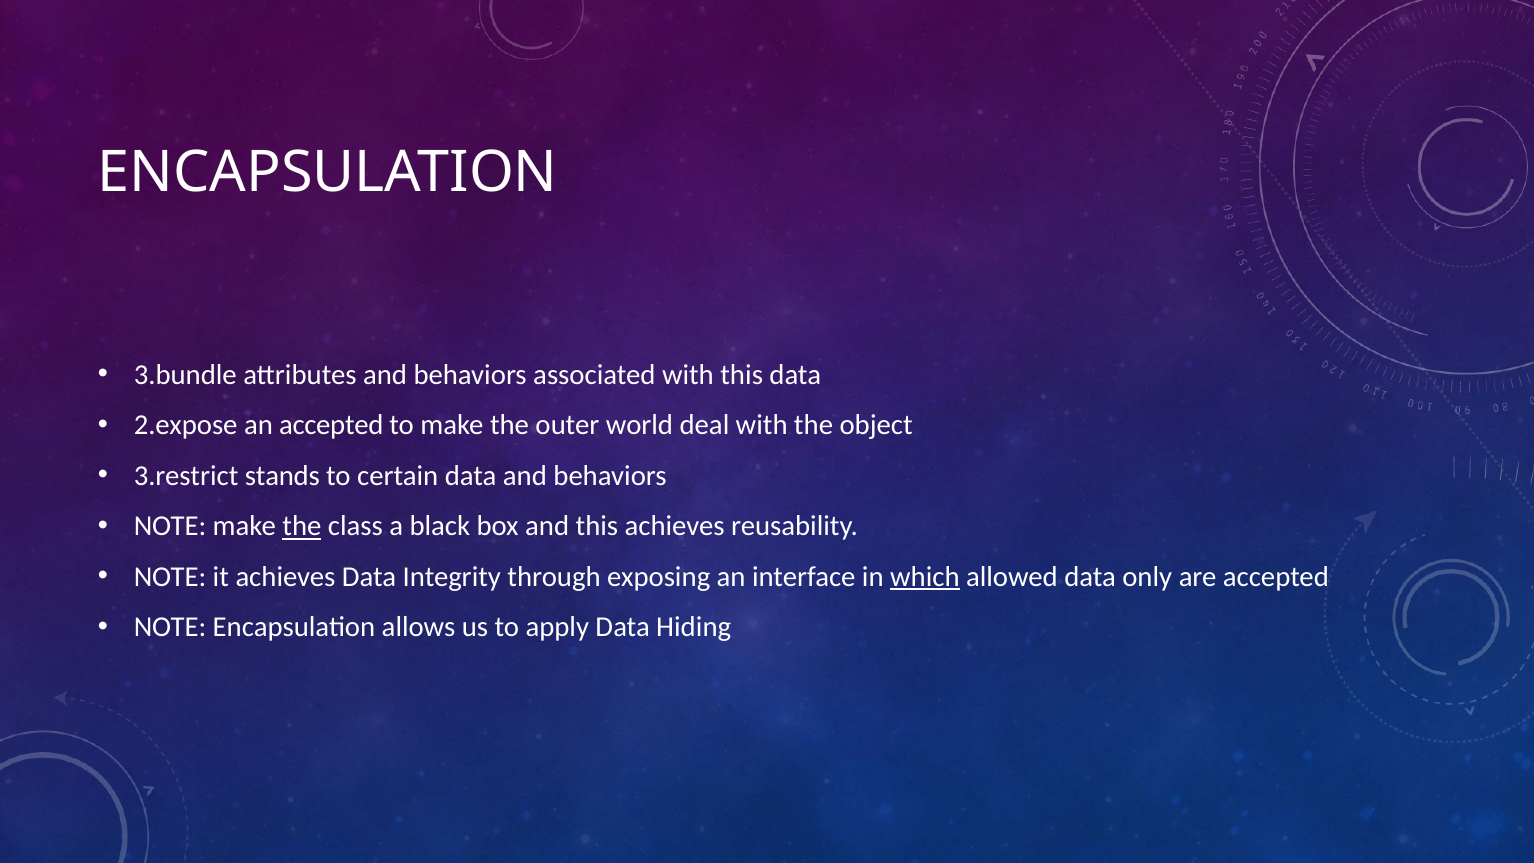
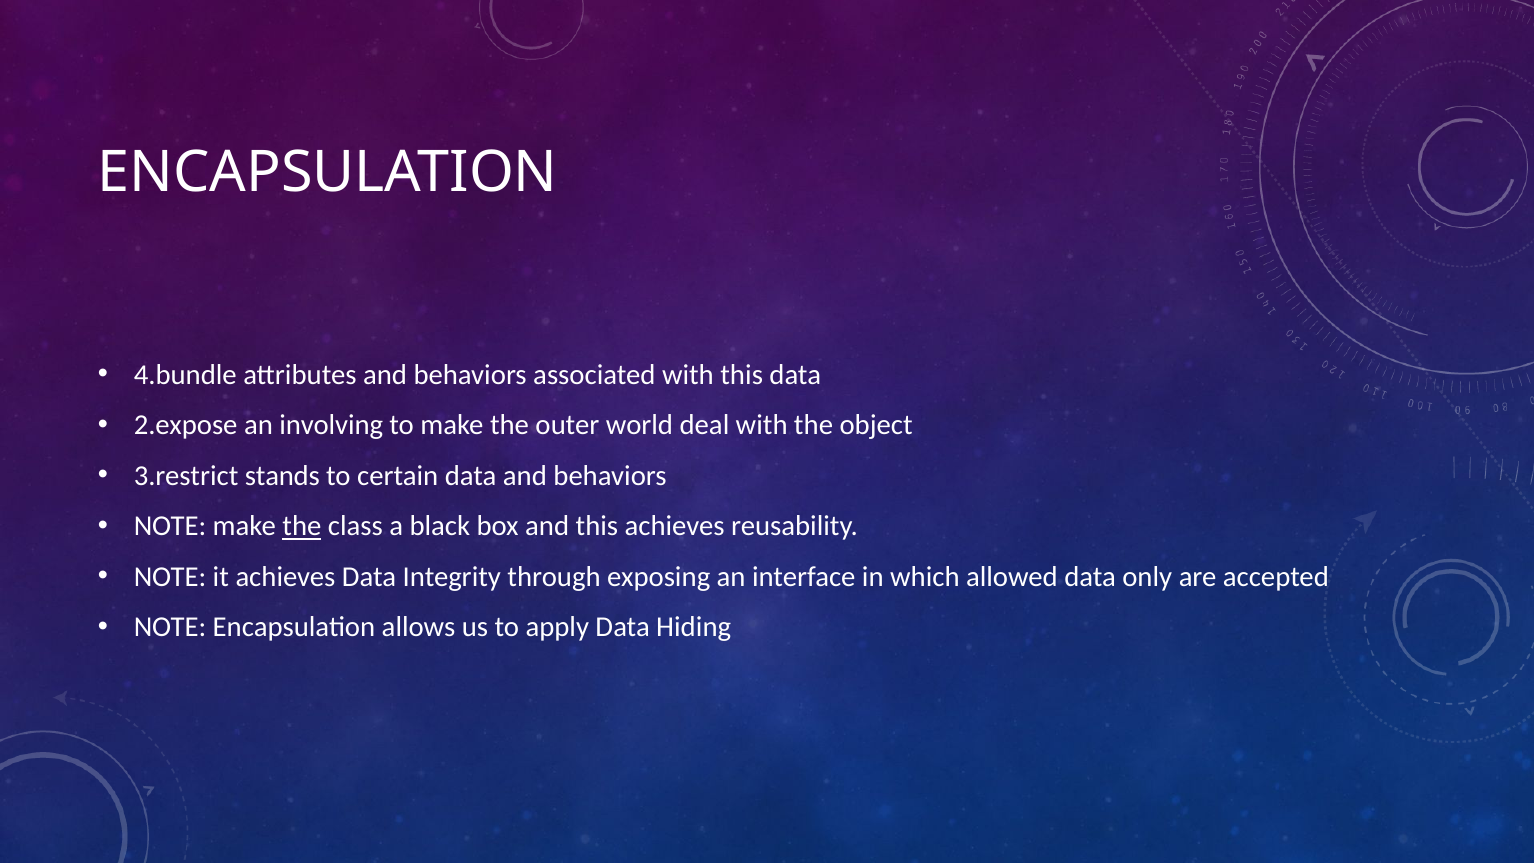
3.bundle: 3.bundle -> 4.bundle
an accepted: accepted -> involving
which underline: present -> none
